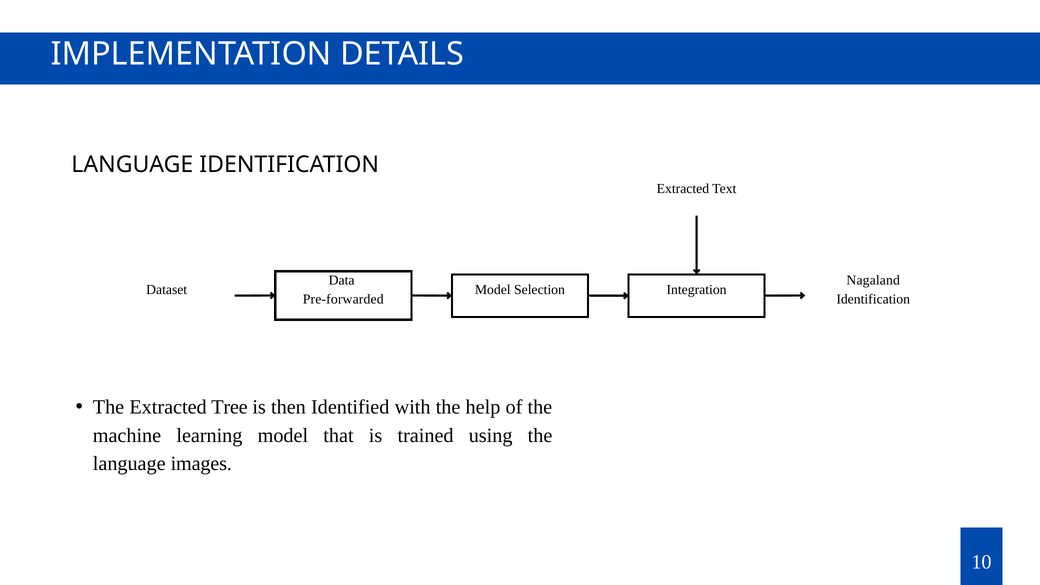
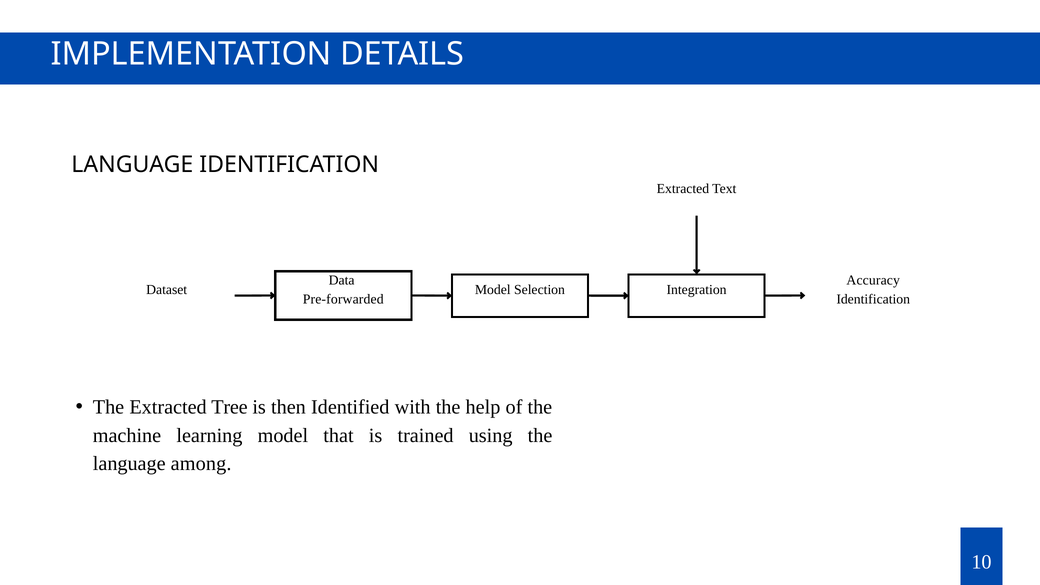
Nagaland: Nagaland -> Accuracy
images: images -> among
